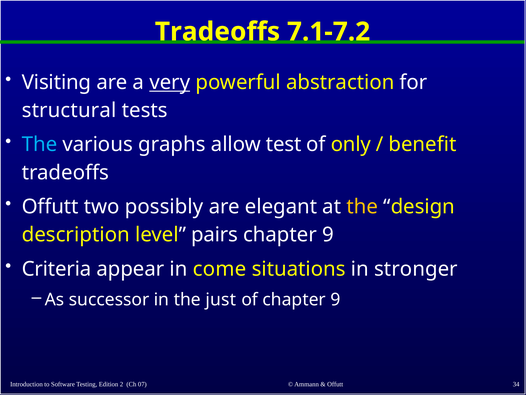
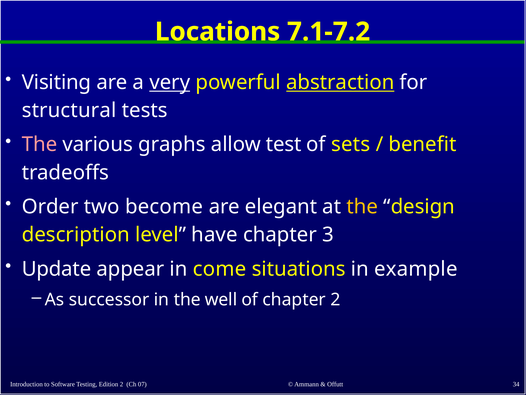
Tradeoffs at (217, 32): Tradeoffs -> Locations
abstraction underline: none -> present
The at (40, 144) colour: light blue -> pink
only: only -> sets
Offutt at (50, 207): Offutt -> Order
possibly: possibly -> become
pairs: pairs -> have
9 at (328, 235): 9 -> 3
Criteria: Criteria -> Update
stronger: stronger -> example
just: just -> well
of chapter 9: 9 -> 2
